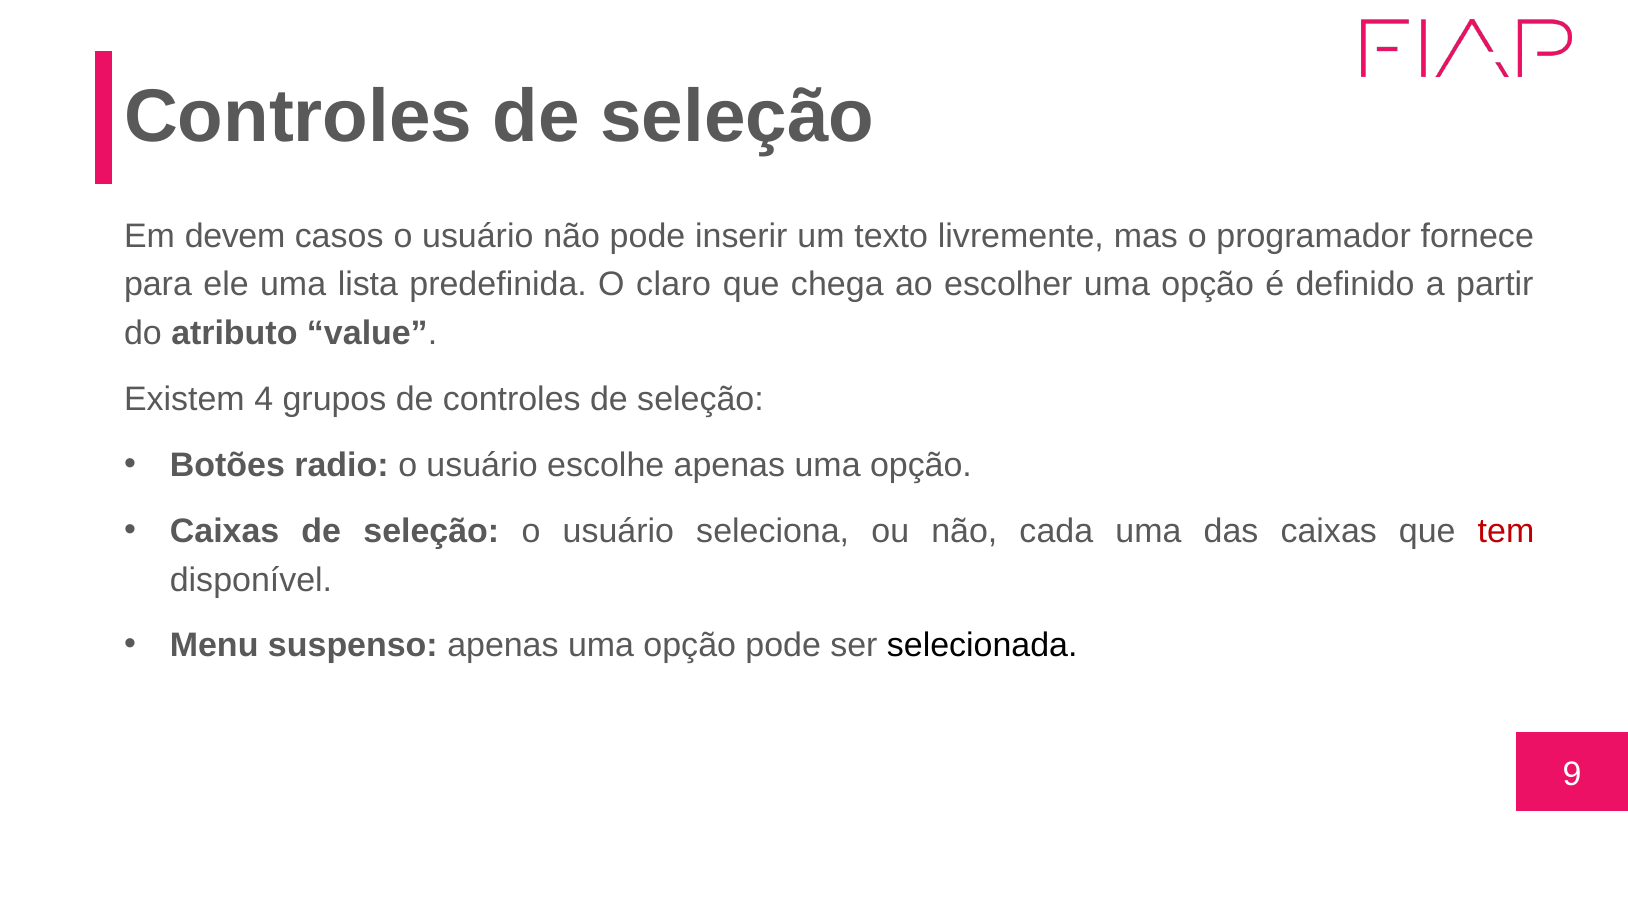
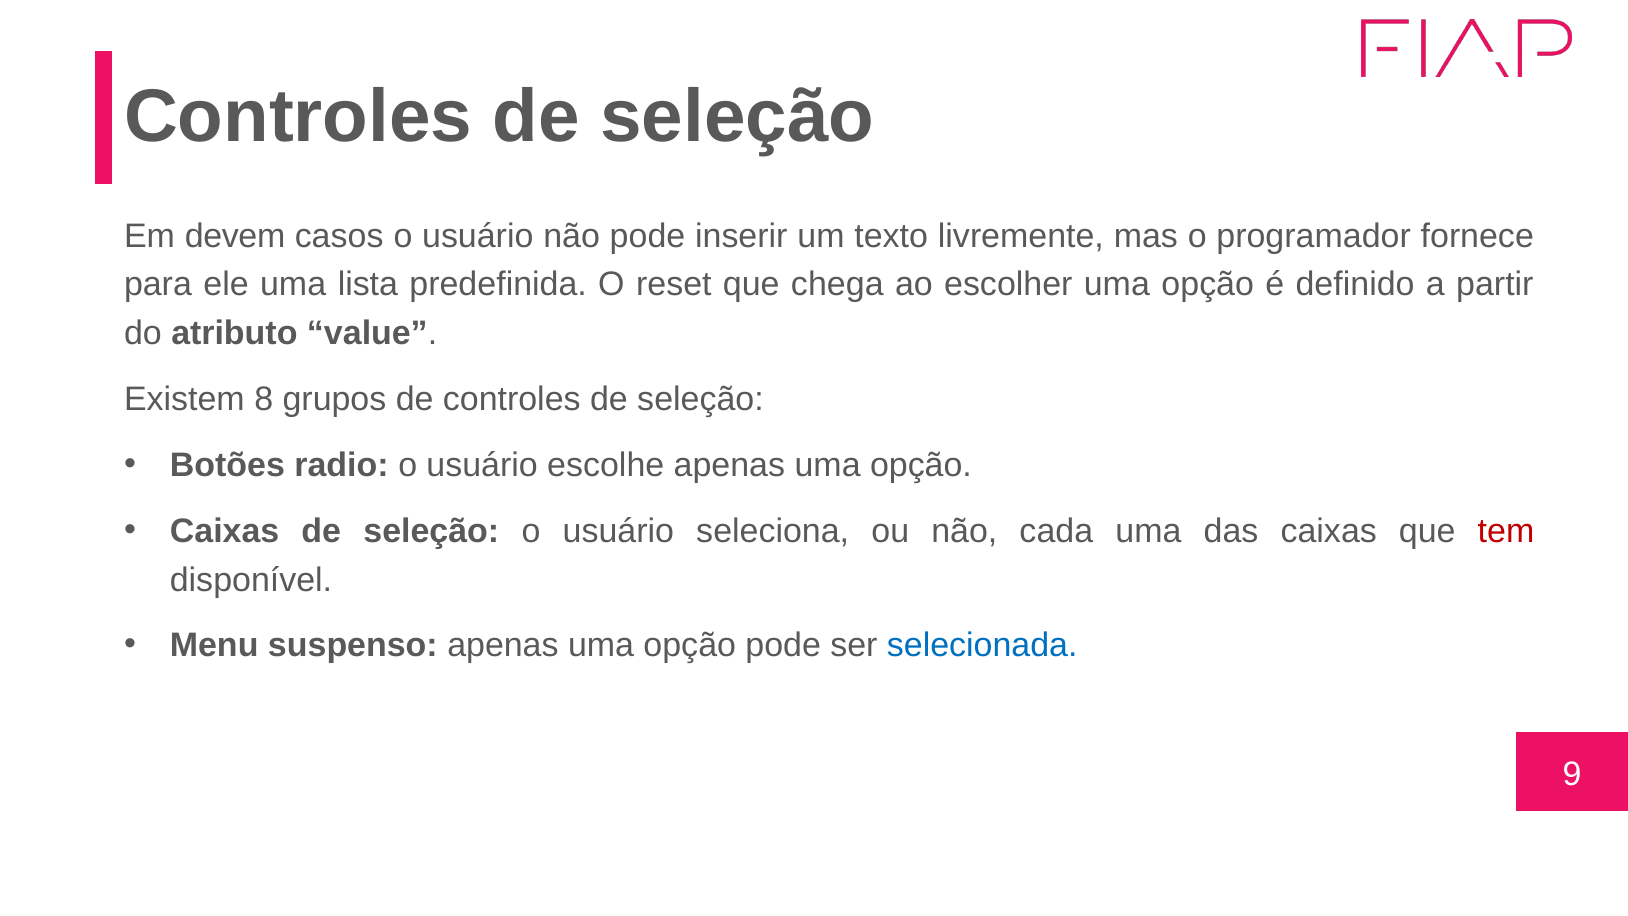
claro: claro -> reset
4: 4 -> 8
selecionada colour: black -> blue
